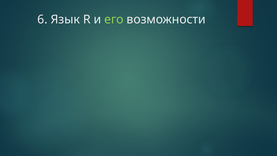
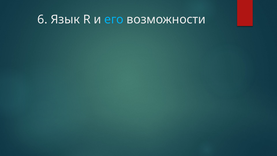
его colour: light green -> light blue
